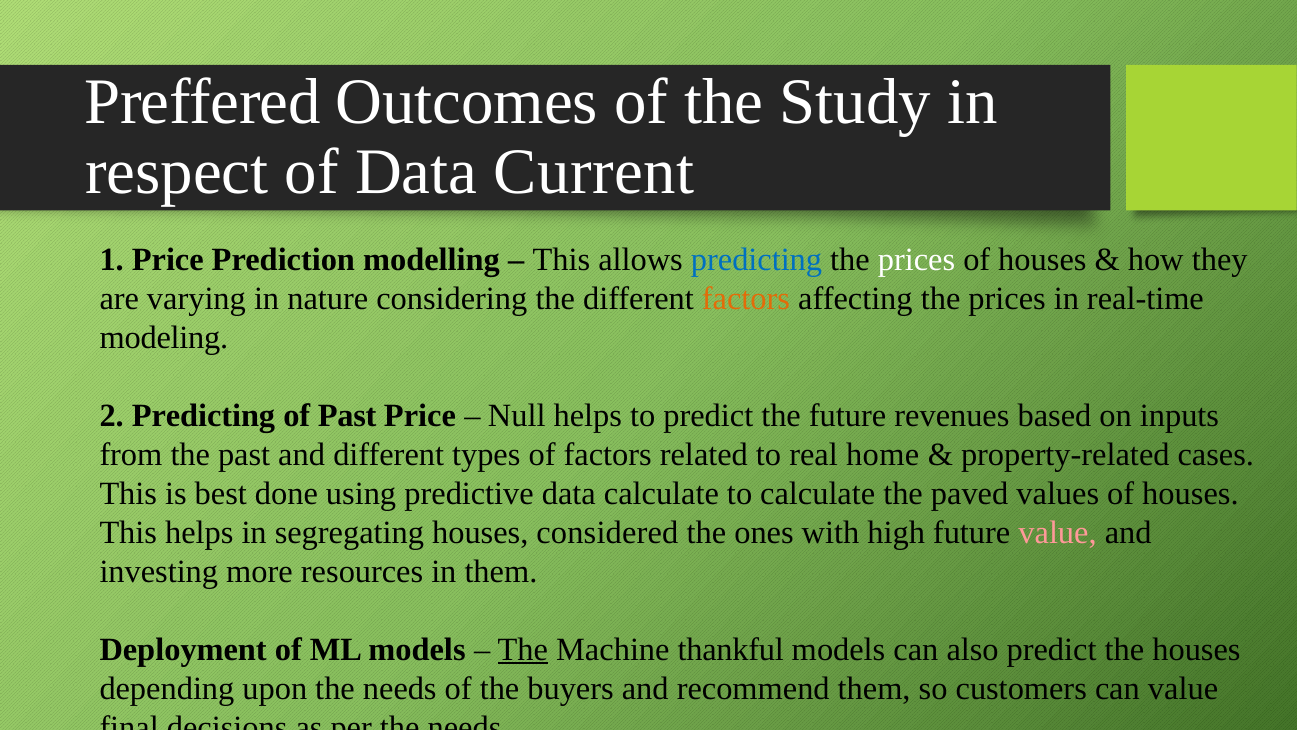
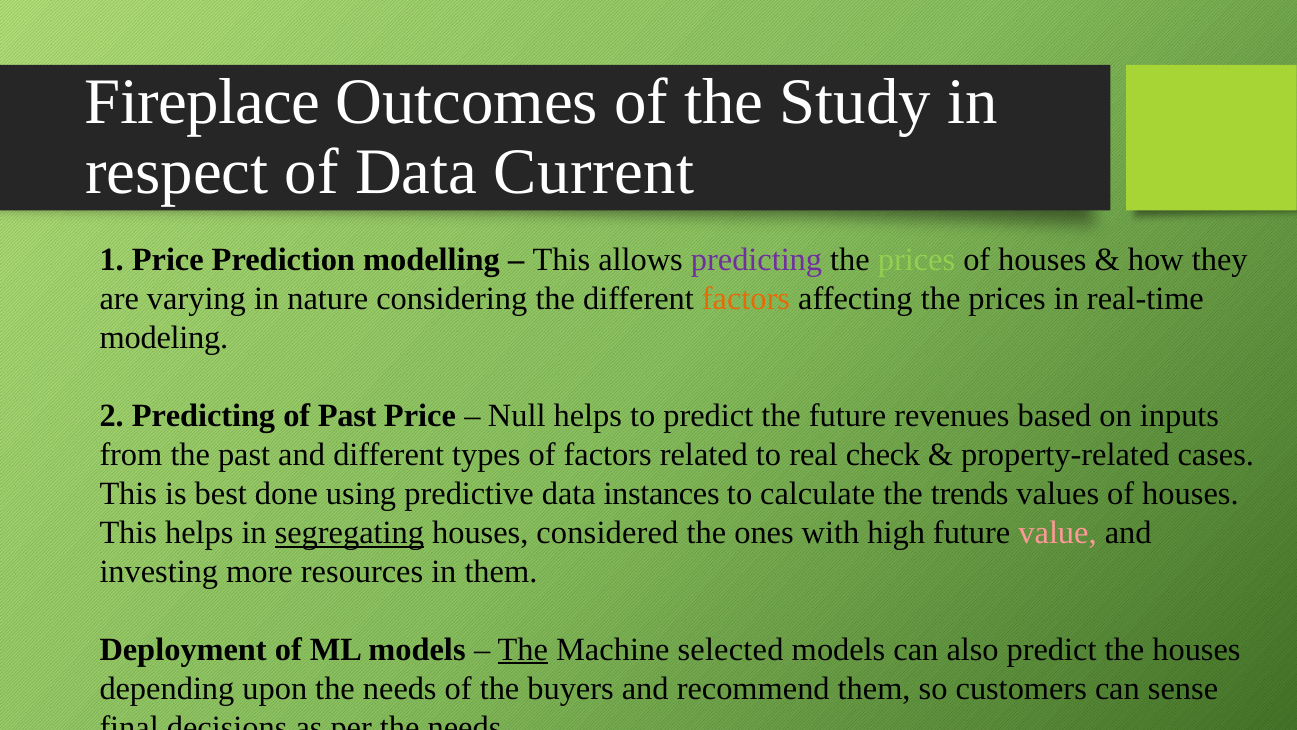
Preffered: Preffered -> Fireplace
predicting at (757, 260) colour: blue -> purple
prices at (916, 260) colour: white -> light green
home: home -> check
data calculate: calculate -> instances
paved: paved -> trends
segregating underline: none -> present
thankful: thankful -> selected
can value: value -> sense
